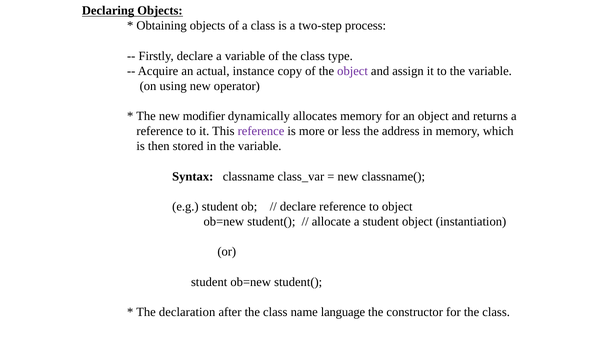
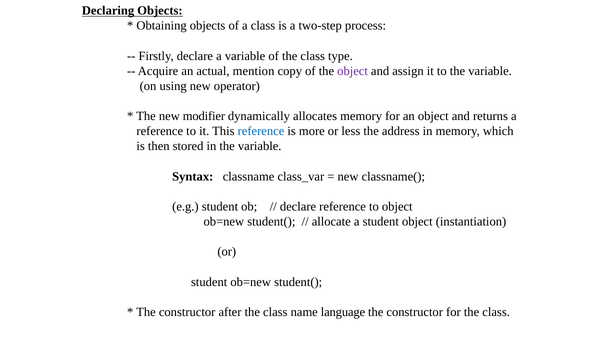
instance: instance -> mention
reference at (261, 131) colour: purple -> blue
declaration at (187, 312): declaration -> constructor
